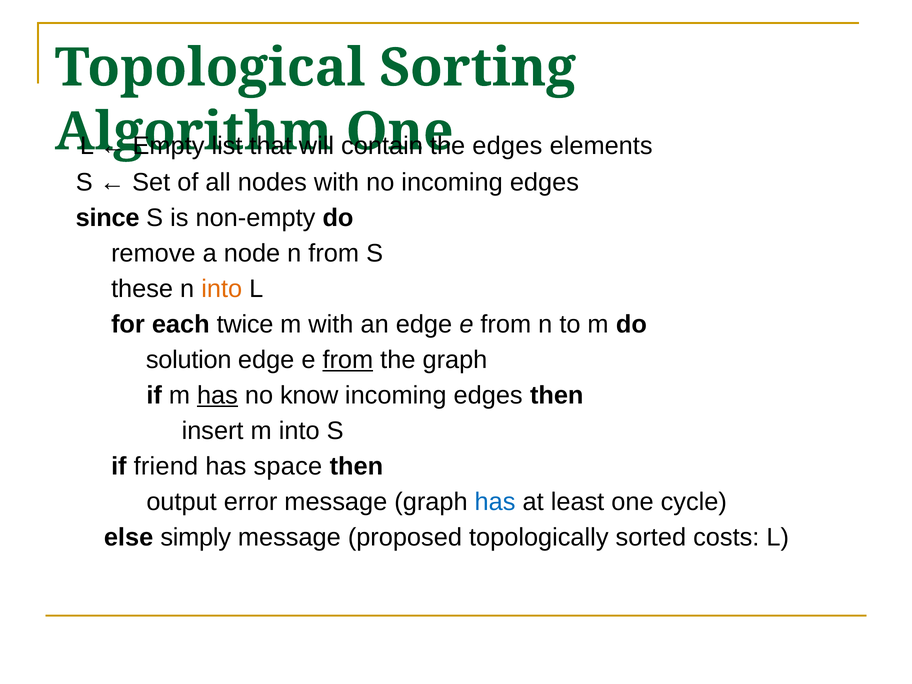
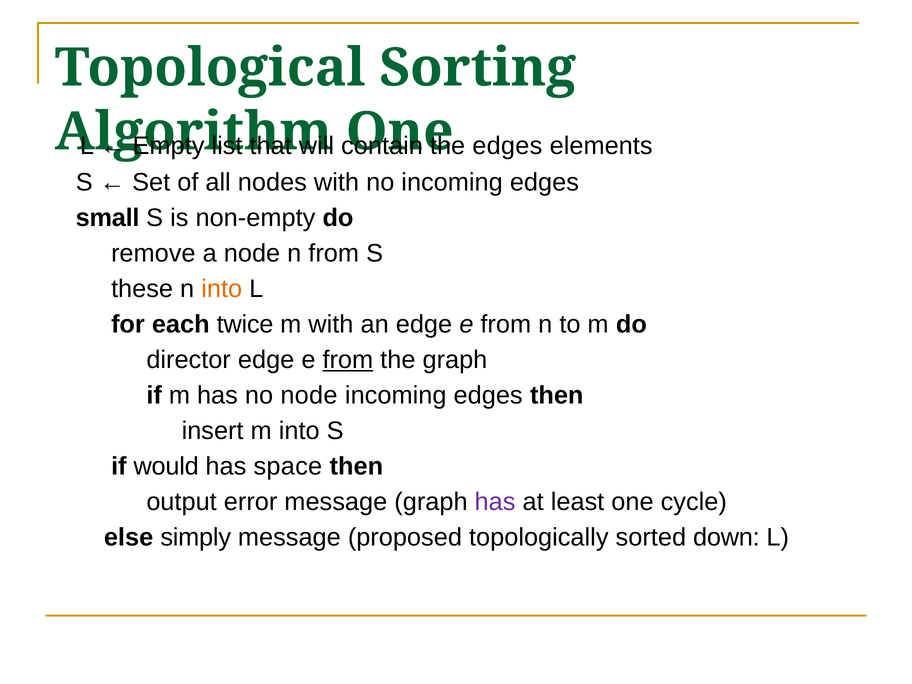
since: since -> small
solution: solution -> director
has at (217, 395) underline: present -> none
no know: know -> node
friend: friend -> would
has at (495, 502) colour: blue -> purple
costs: costs -> down
